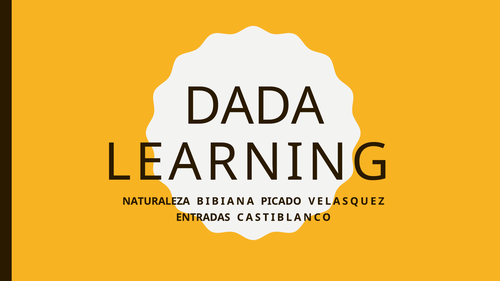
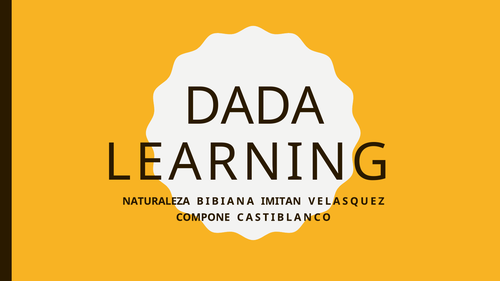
PICADO: PICADO -> IMITAN
ENTRADAS: ENTRADAS -> COMPONE
